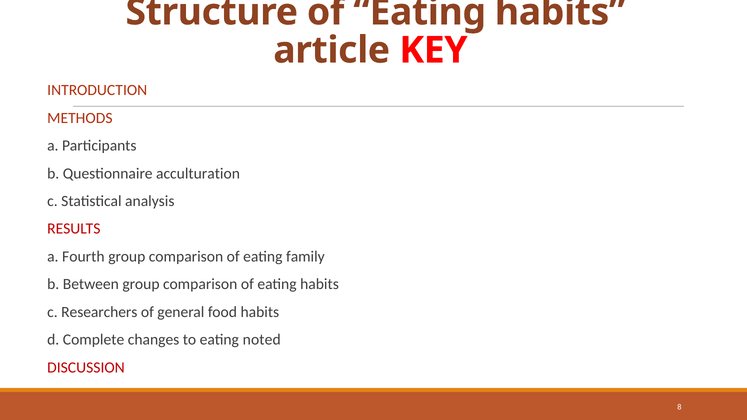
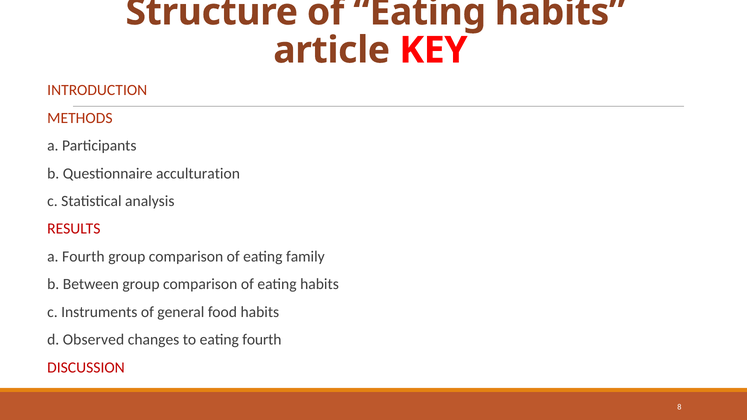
Researchers: Researchers -> Instruments
Complete: Complete -> Observed
eating noted: noted -> fourth
